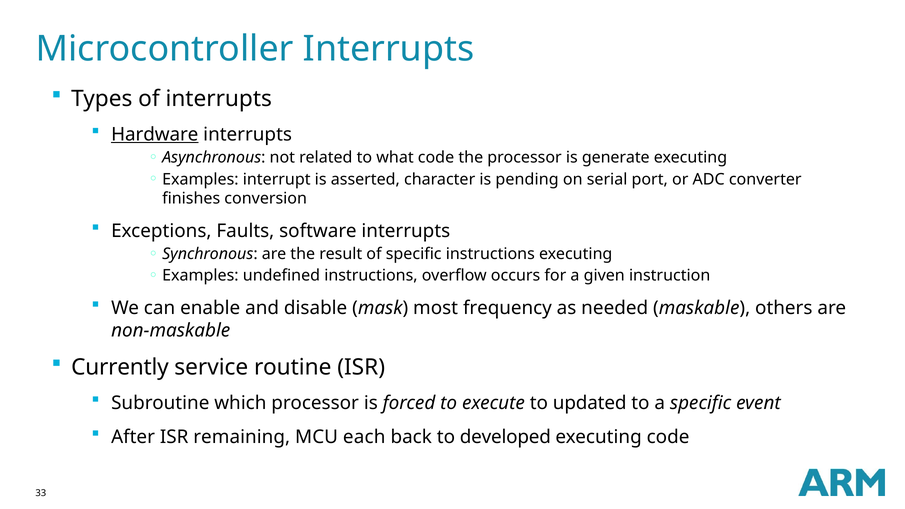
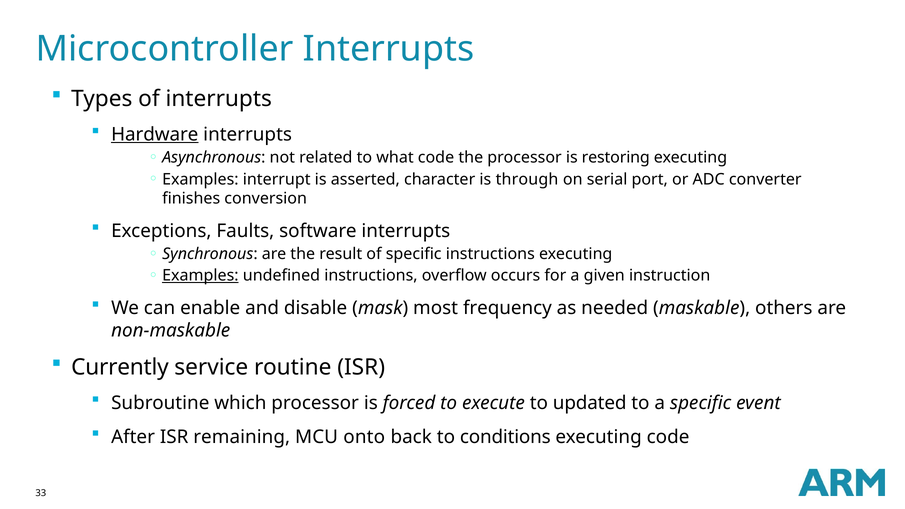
generate: generate -> restoring
pending: pending -> through
Examples at (200, 276) underline: none -> present
each: each -> onto
developed: developed -> conditions
